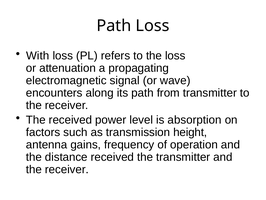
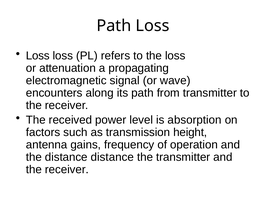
With at (38, 56): With -> Loss
distance received: received -> distance
